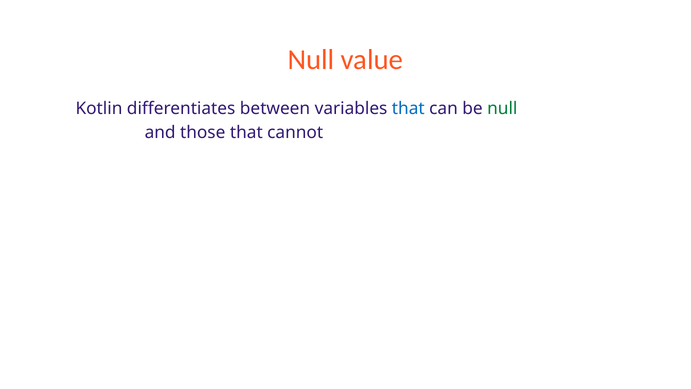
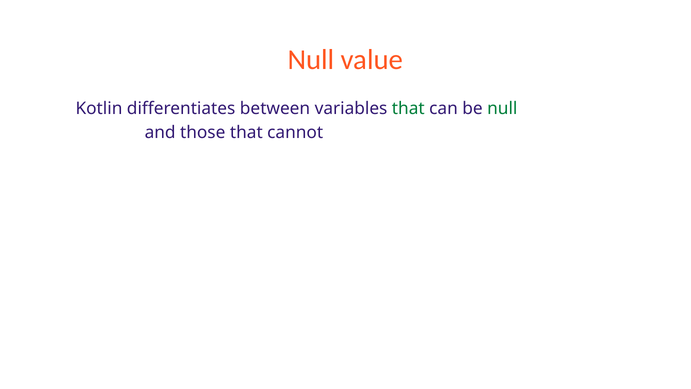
that at (408, 109) colour: blue -> green
